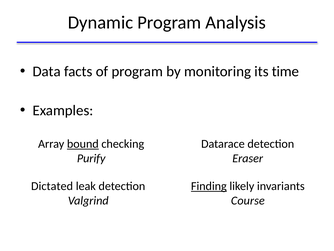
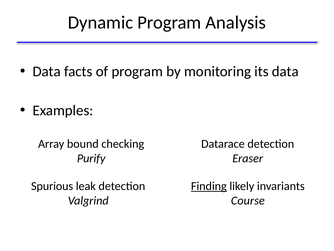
its time: time -> data
bound underline: present -> none
Dictated: Dictated -> Spurious
